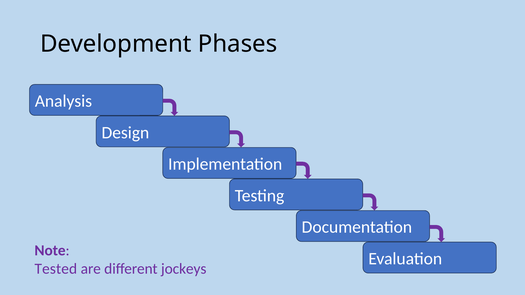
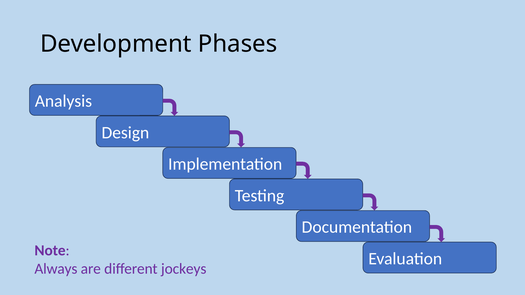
Tested: Tested -> Always
